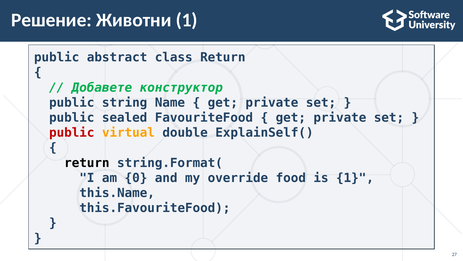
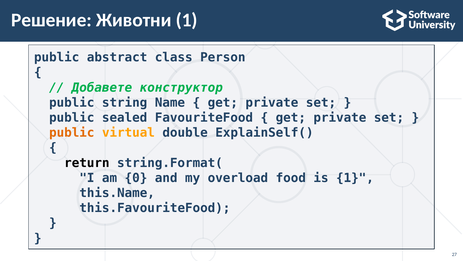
class Return: Return -> Person
public at (72, 132) colour: red -> orange
override: override -> overload
